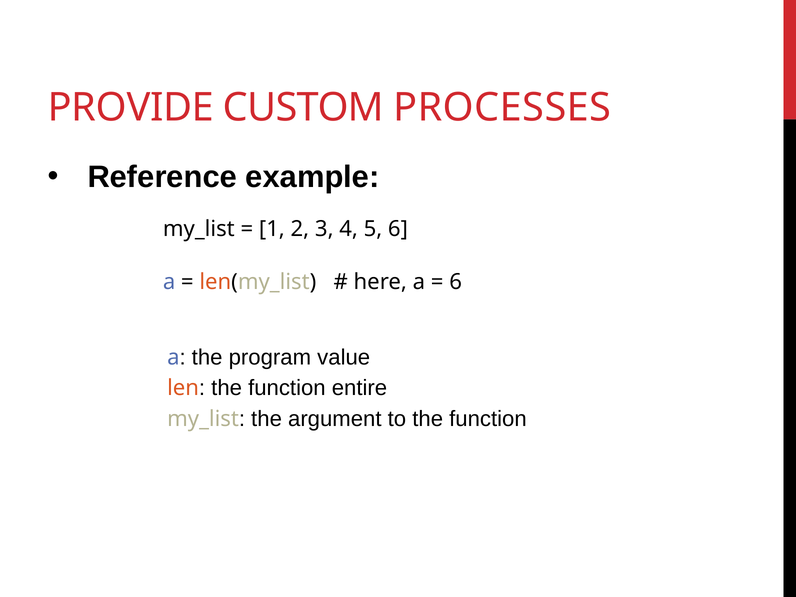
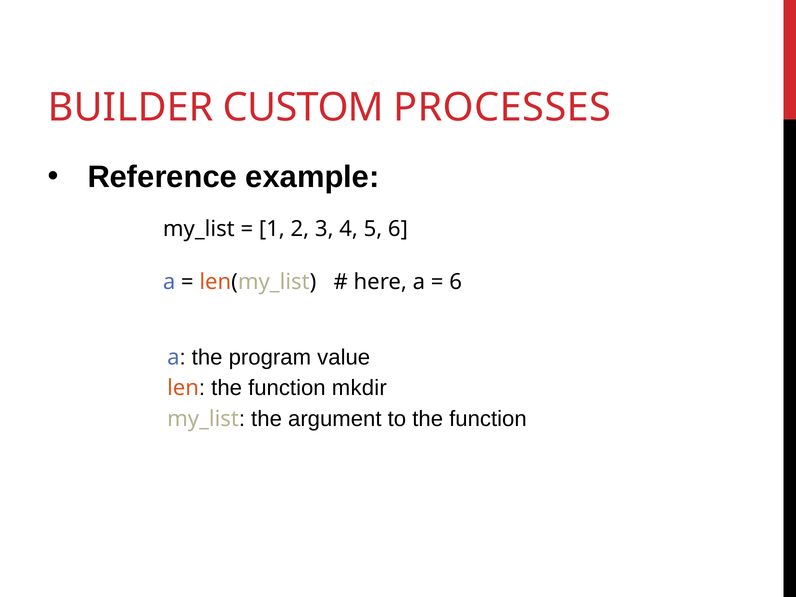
PROVIDE: PROVIDE -> BUILDER
entire: entire -> mkdir
